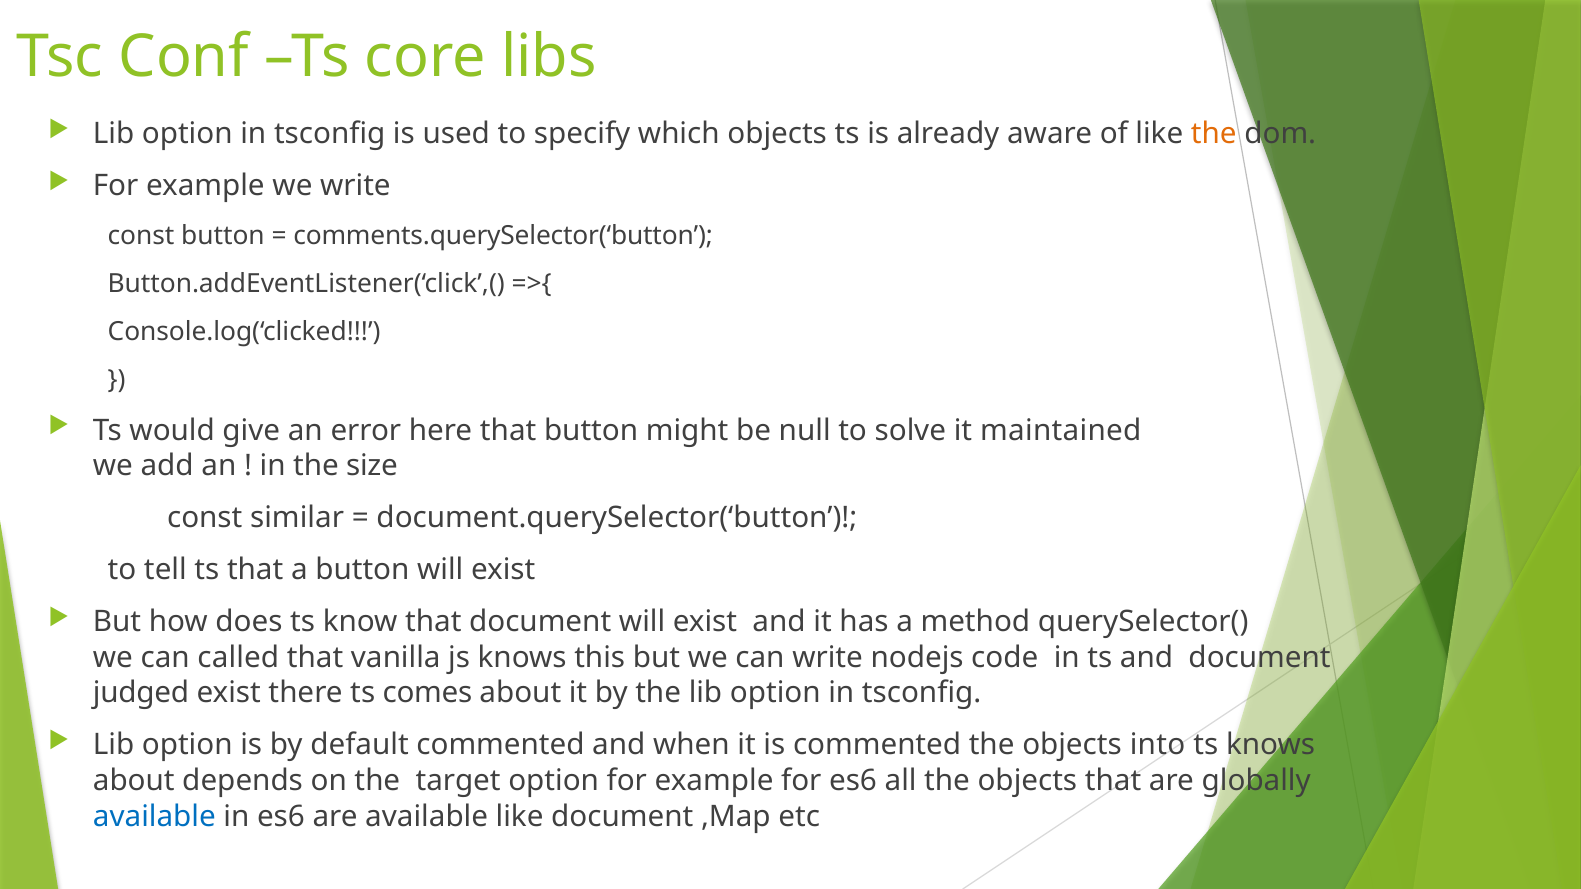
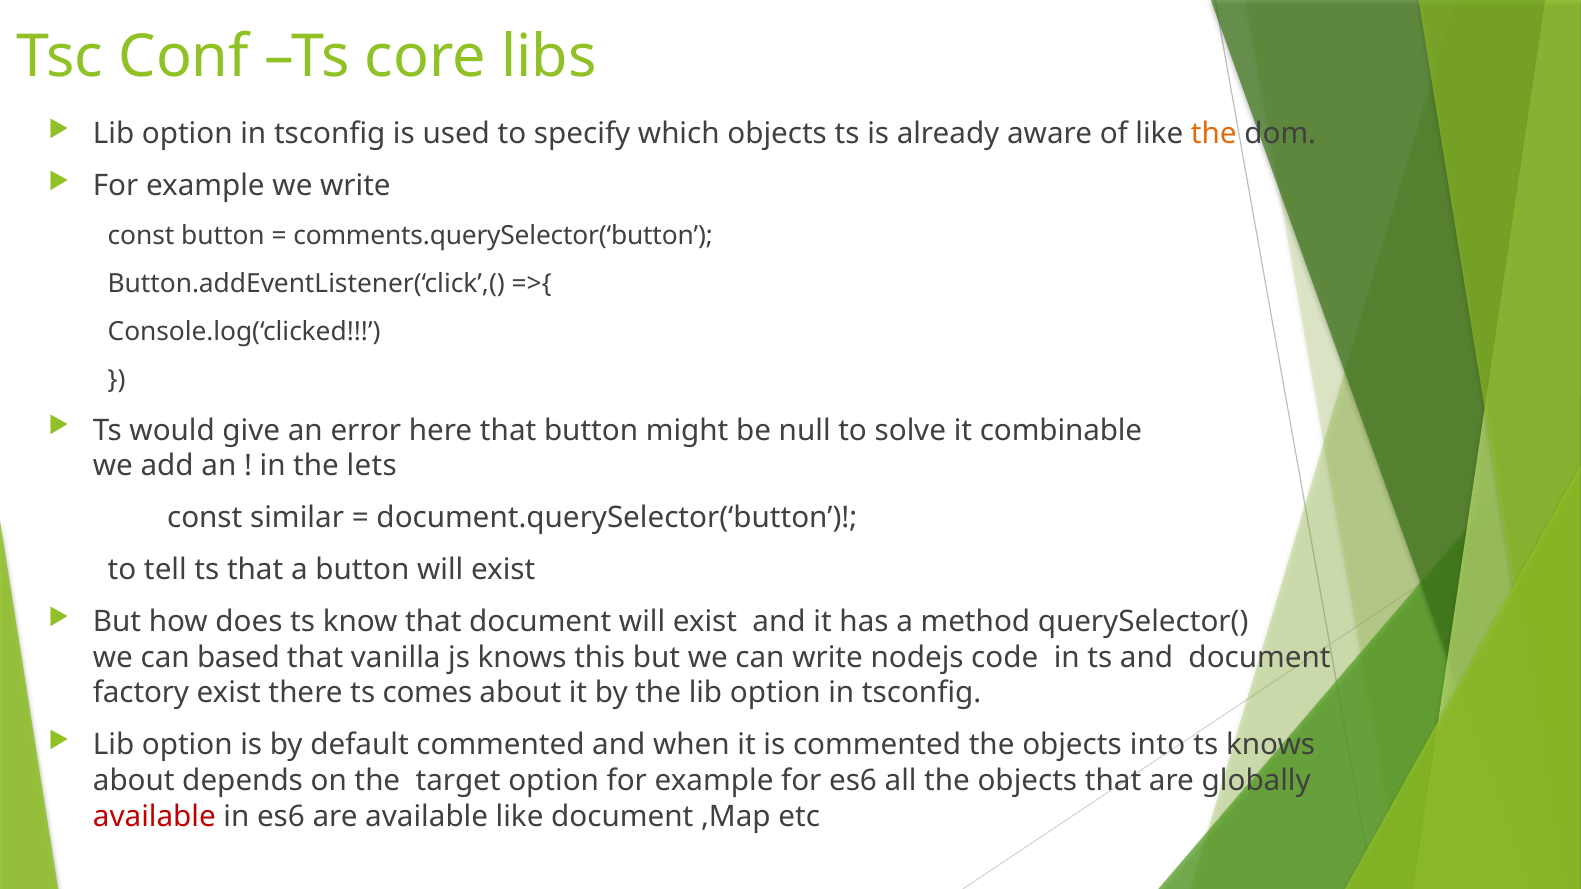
maintained: maintained -> combinable
size: size -> lets
called: called -> based
judged: judged -> factory
available at (154, 817) colour: blue -> red
